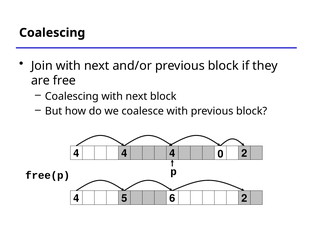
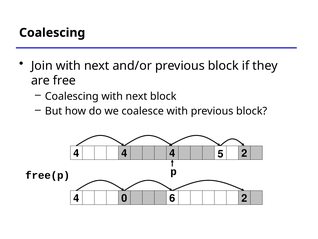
0: 0 -> 5
5: 5 -> 0
